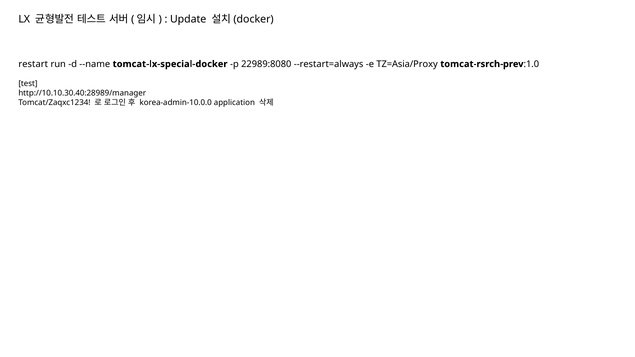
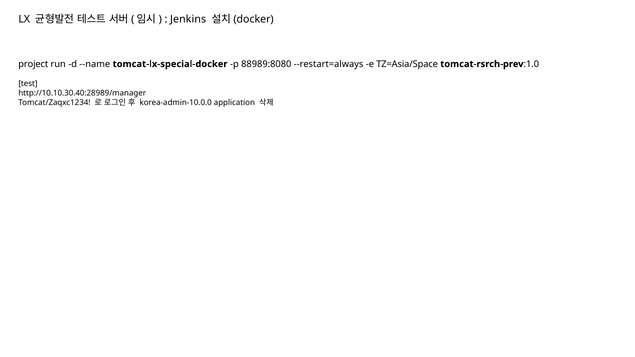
Update: Update -> Jenkins
restart: restart -> project
22989:8080: 22989:8080 -> 88989:8080
TZ=Asia/Proxy: TZ=Asia/Proxy -> TZ=Asia/Space
